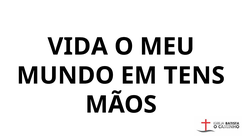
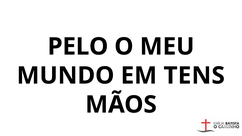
VIDA: VIDA -> PELO
